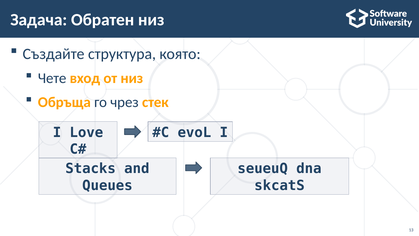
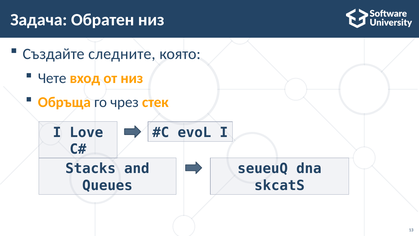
структура: структура -> следните
